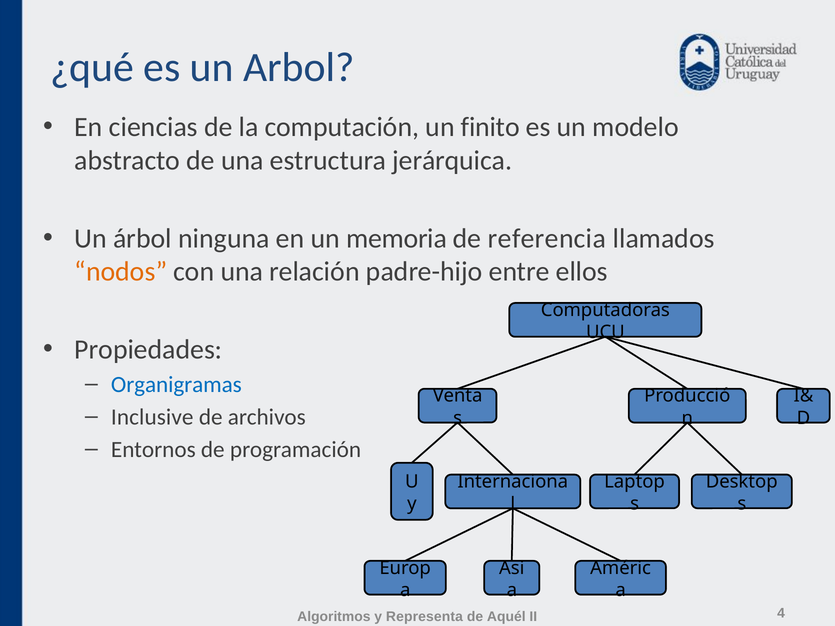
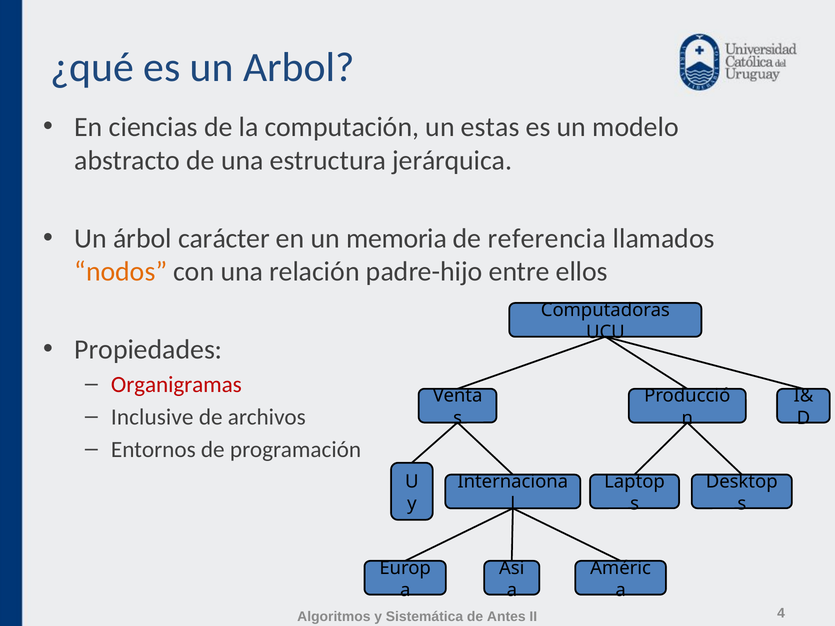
finito: finito -> estas
ninguna: ninguna -> carácter
Organigramas colour: blue -> red
Representa: Representa -> Sistemática
Aquél: Aquél -> Antes
